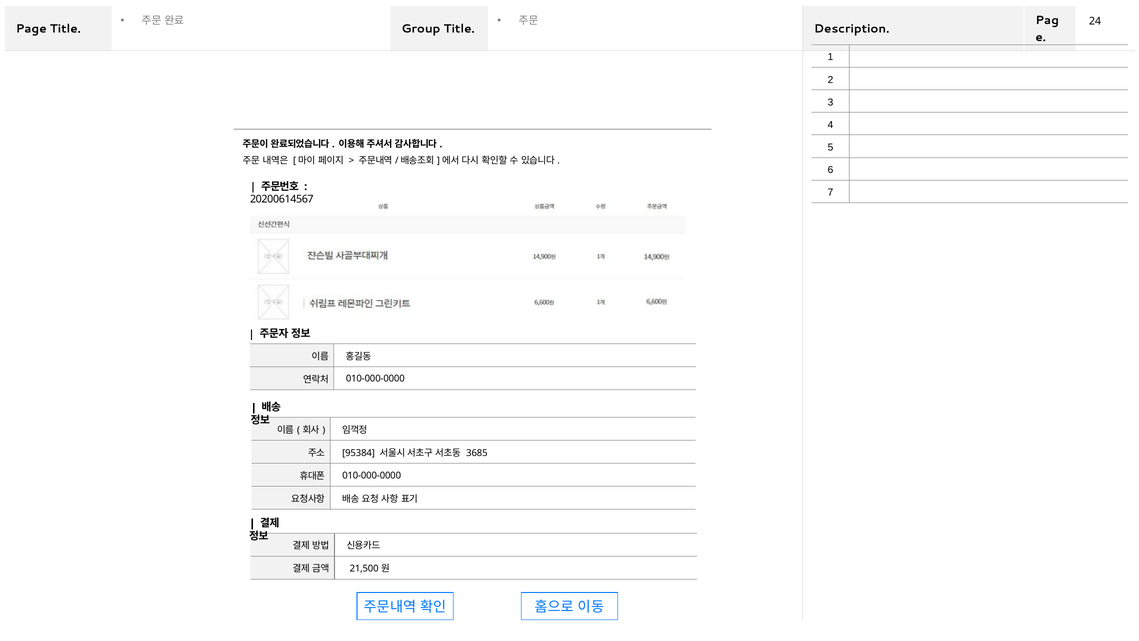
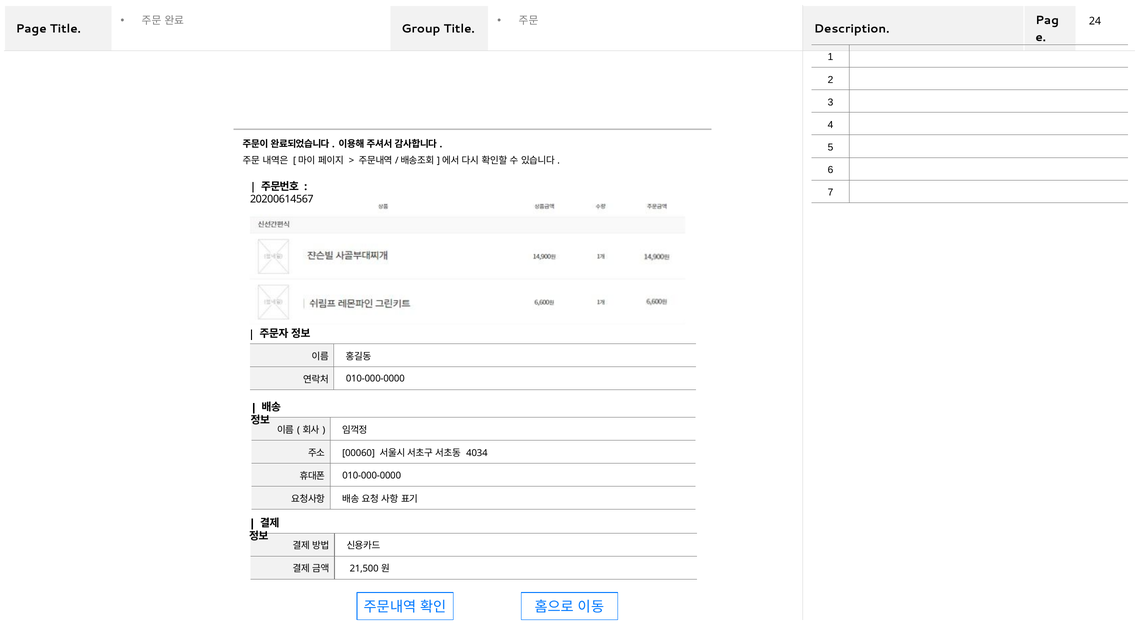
95384: 95384 -> 00060
3685: 3685 -> 4034
